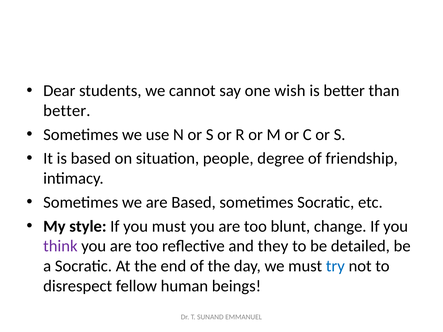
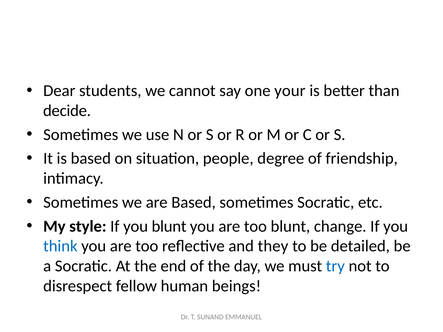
wish: wish -> your
better at (67, 111): better -> decide
you must: must -> blunt
think colour: purple -> blue
